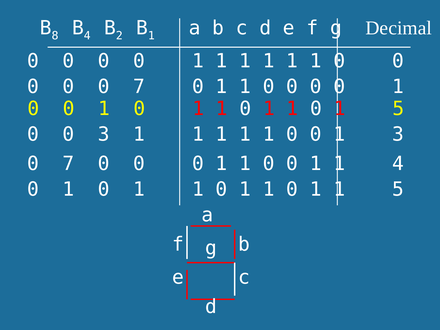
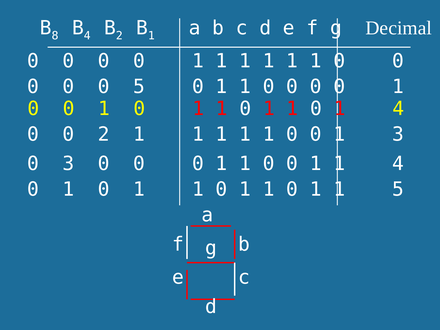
0 0 7: 7 -> 5
0 1 5: 5 -> 4
0 3: 3 -> 2
7 at (68, 164): 7 -> 3
